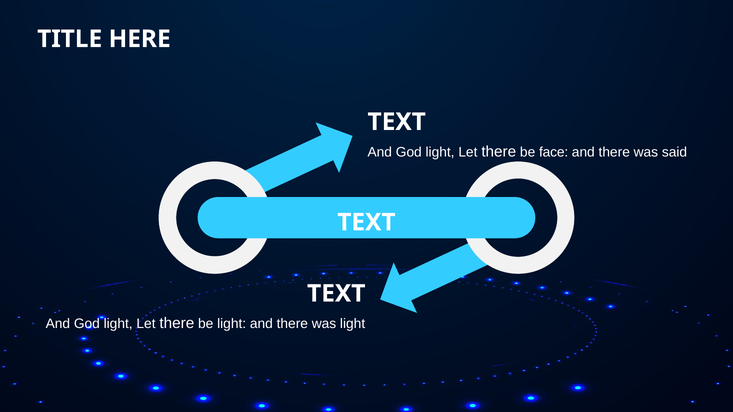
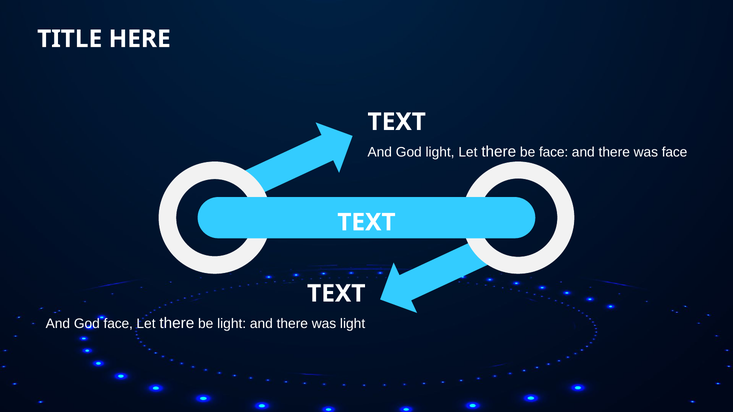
was said: said -> face
light at (118, 324): light -> face
